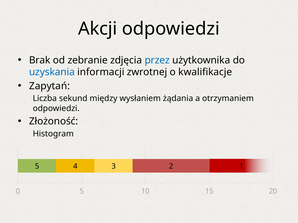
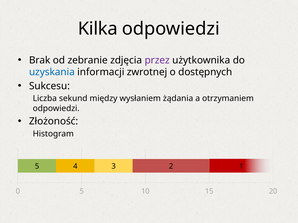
Akcji: Akcji -> Kilka
przez colour: blue -> purple
kwalifikacje: kwalifikacje -> dostępnych
Zapytań: Zapytań -> Sukcesu
